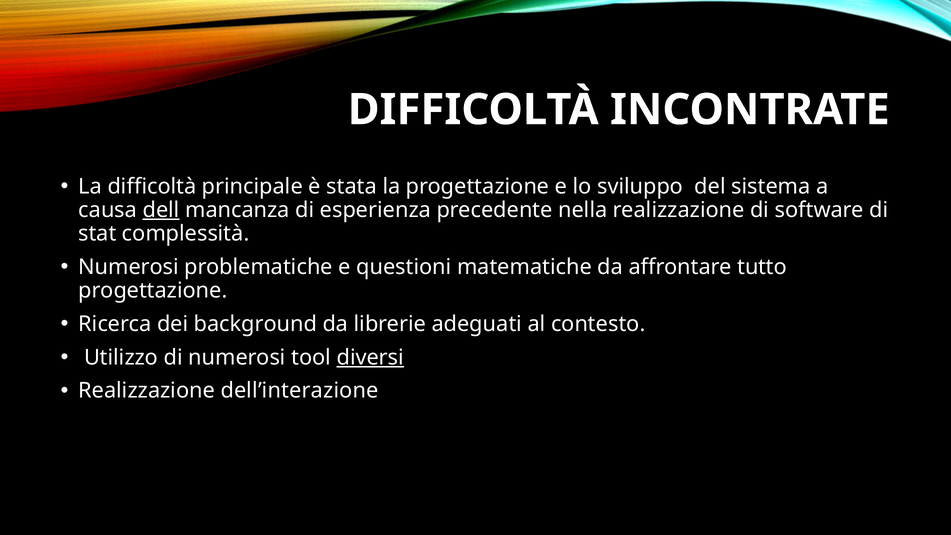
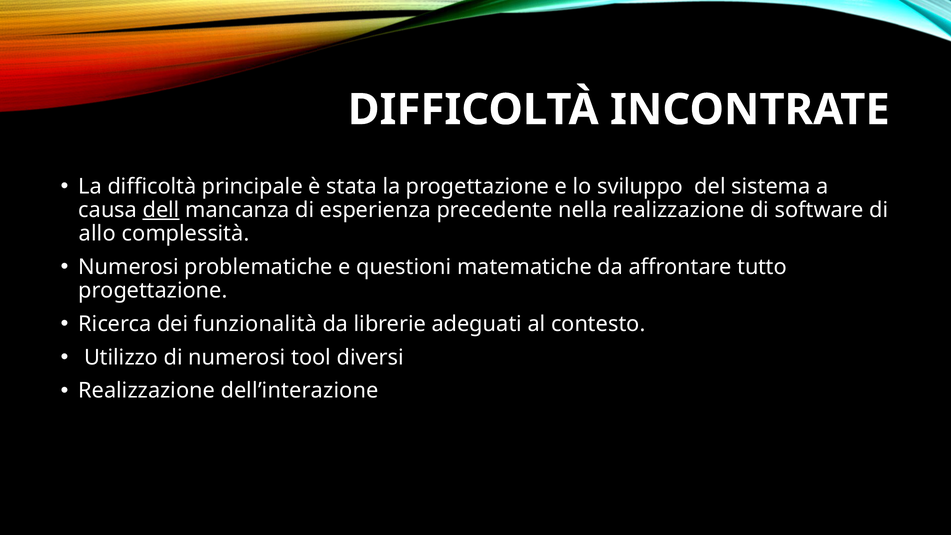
stat: stat -> allo
background: background -> funzionalità
diversi underline: present -> none
